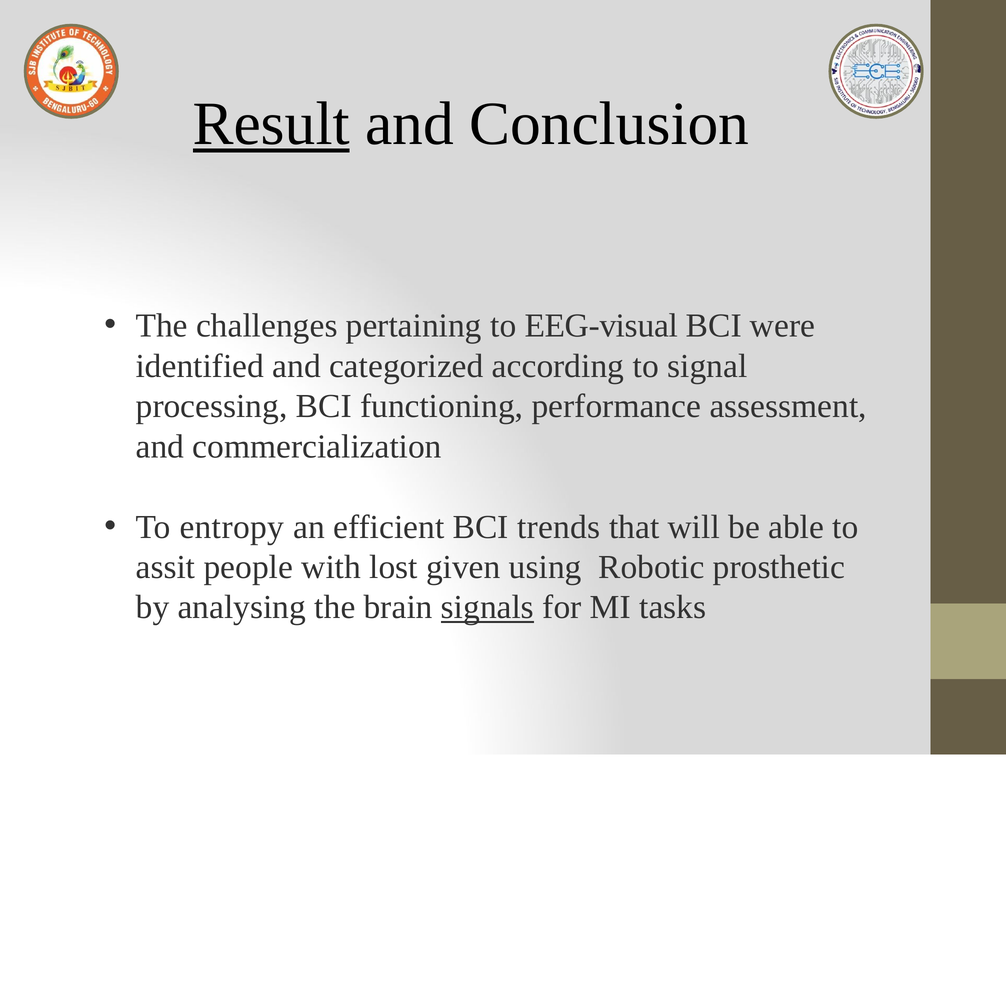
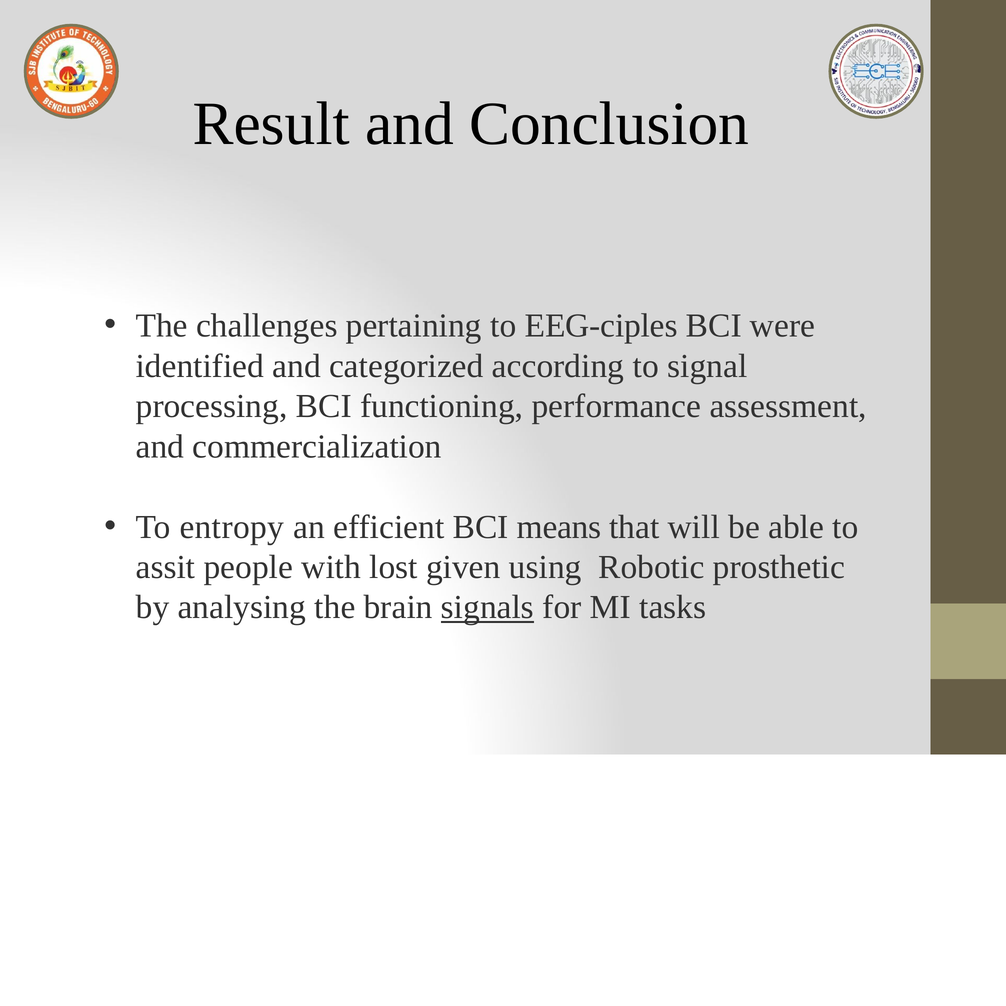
Result underline: present -> none
EEG-visual: EEG-visual -> EEG-ciples
trends: trends -> means
